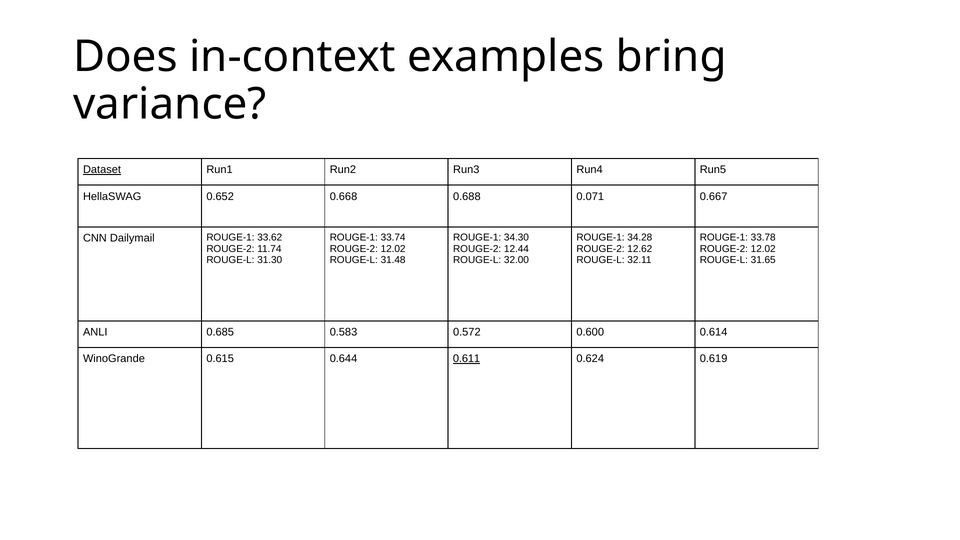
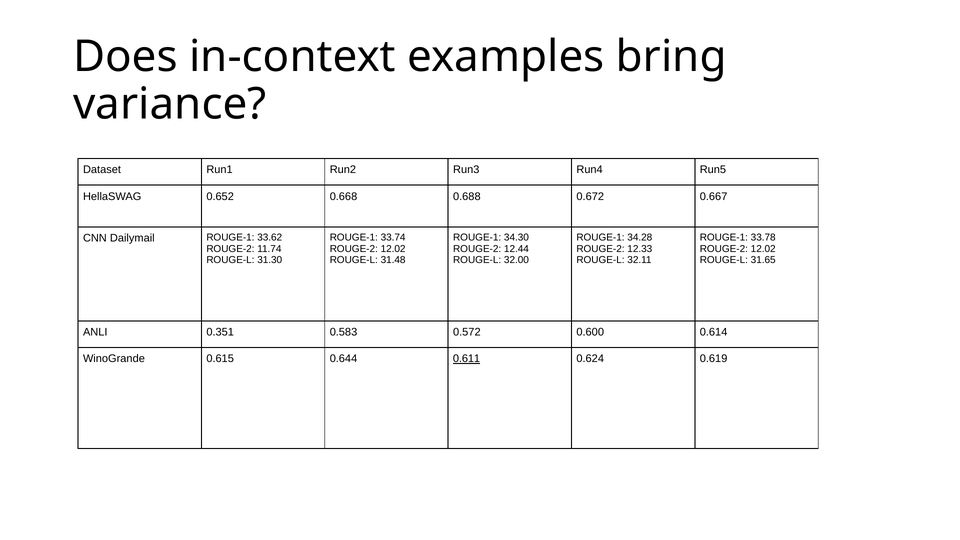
Dataset underline: present -> none
0.071: 0.071 -> 0.672
12.62: 12.62 -> 12.33
0.685: 0.685 -> 0.351
